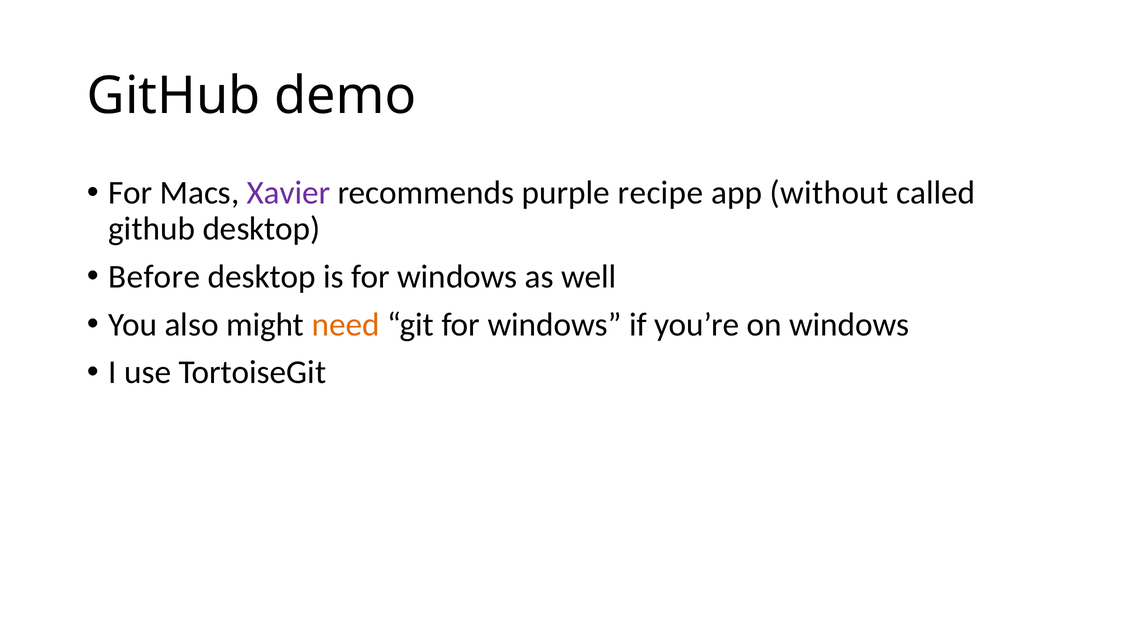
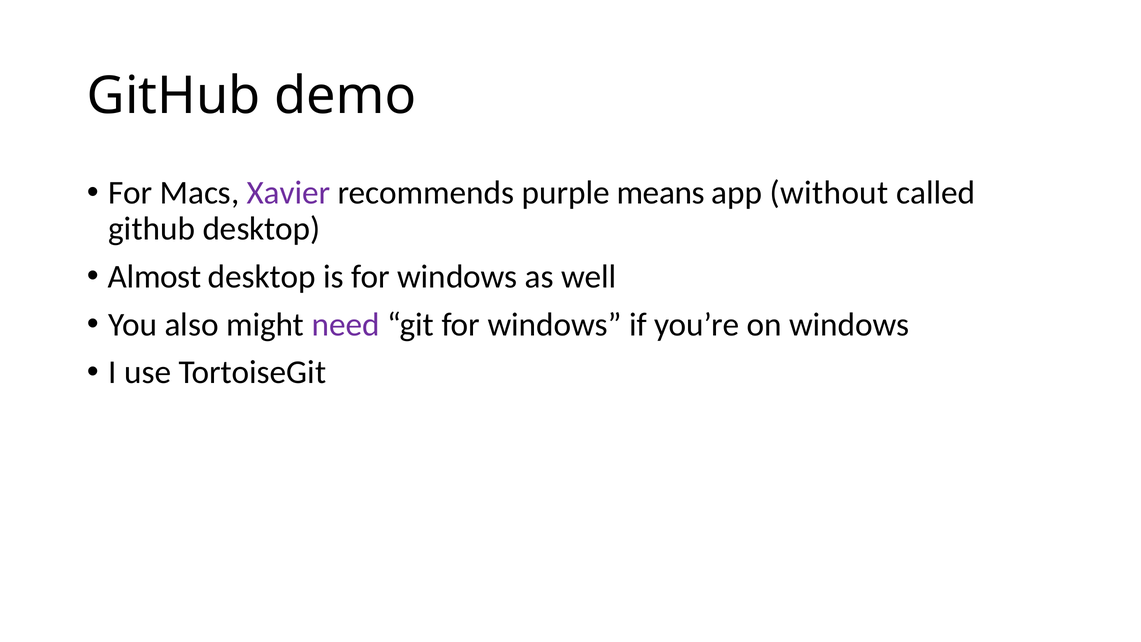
recipe: recipe -> means
Before: Before -> Almost
need colour: orange -> purple
